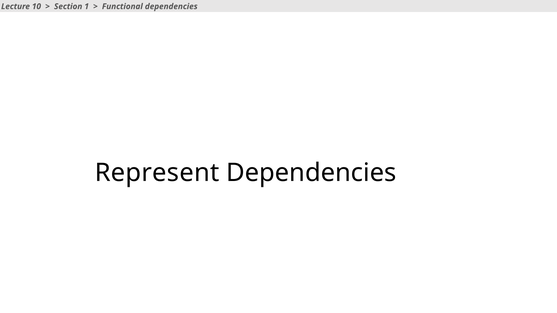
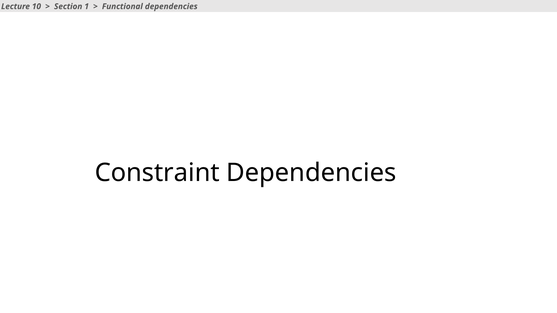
Represent: Represent -> Constraint
